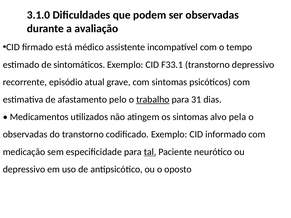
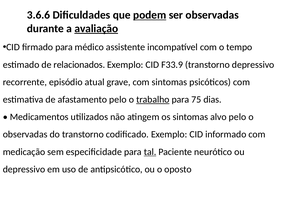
3.1.0: 3.1.0 -> 3.6.6
podem underline: none -> present
avaliação underline: none -> present
firmado está: está -> para
sintomáticos: sintomáticos -> relacionados
F33.1: F33.1 -> F33.9
31: 31 -> 75
alvo pela: pela -> pelo
